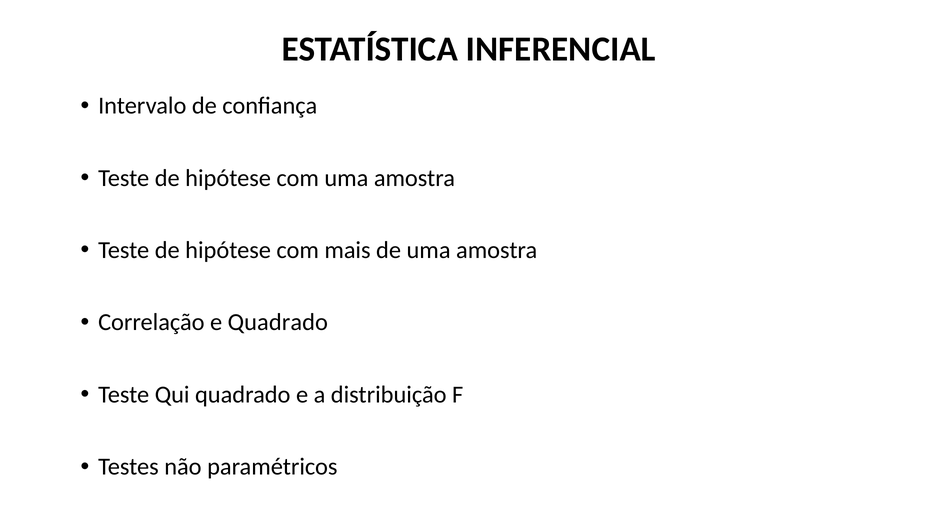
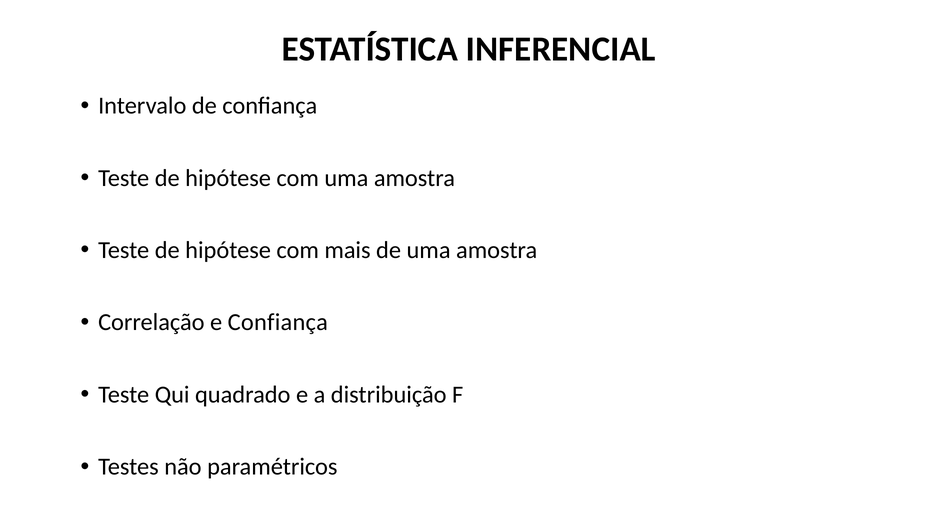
e Quadrado: Quadrado -> Confiança
